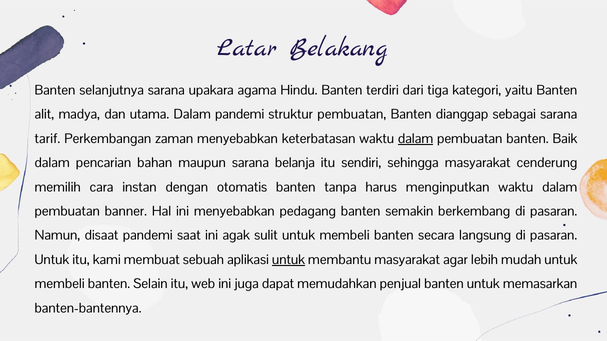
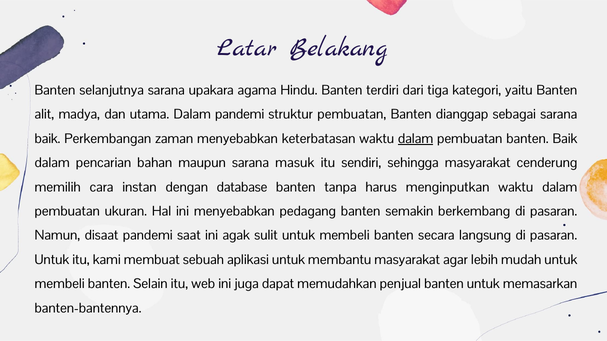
tarif at (47, 139): tarif -> baik
belanja: belanja -> masuk
otomatis: otomatis -> database
banner: banner -> ukuran
untuk at (288, 260) underline: present -> none
